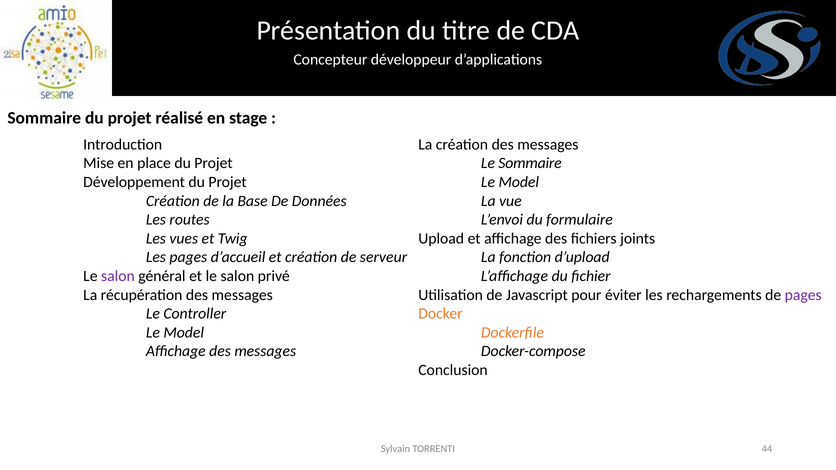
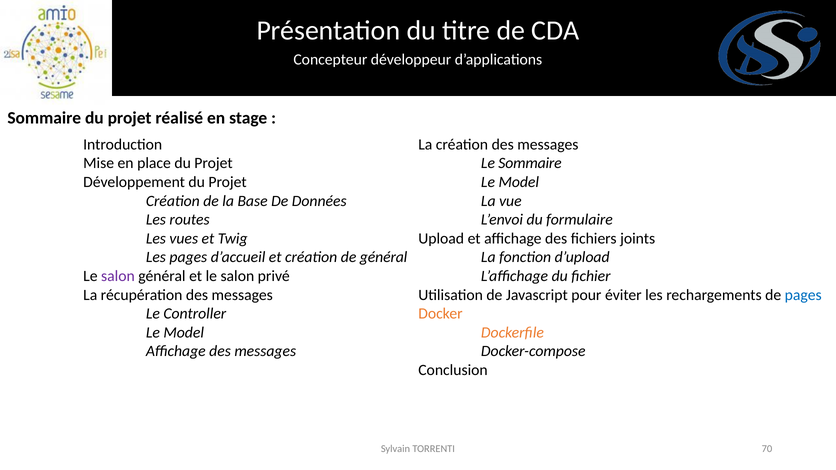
de serveur: serveur -> général
pages at (803, 295) colour: purple -> blue
44: 44 -> 70
